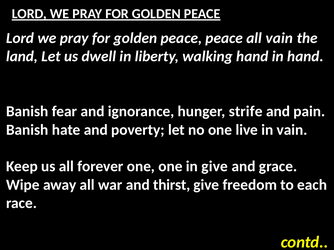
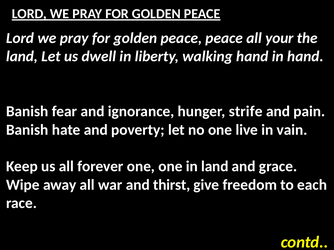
all vain: vain -> your
in give: give -> land
